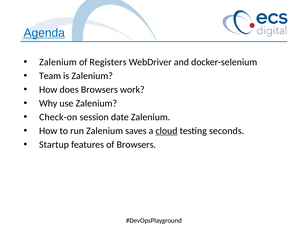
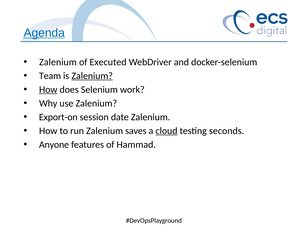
Registers: Registers -> Executed
Zalenium at (92, 76) underline: none -> present
How at (48, 90) underline: none -> present
does Browsers: Browsers -> Selenium
Check-on: Check-on -> Export-on
Startup: Startup -> Anyone
of Browsers: Browsers -> Hammad
